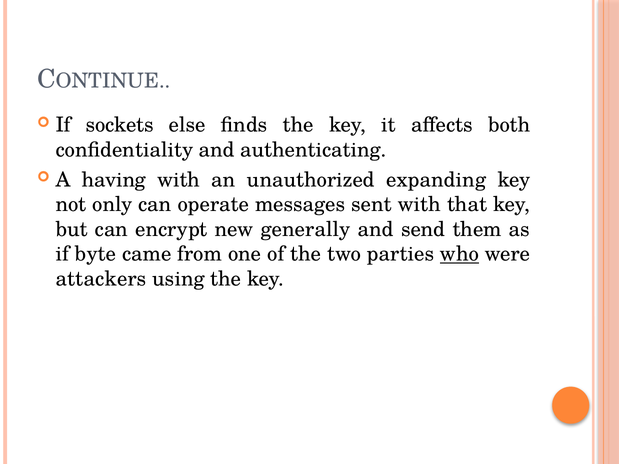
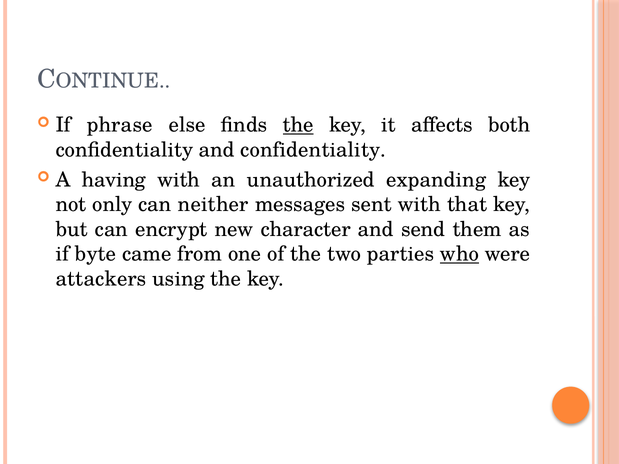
sockets: sockets -> phrase
the at (298, 125) underline: none -> present
and authenticating: authenticating -> confidentiality
operate: operate -> neither
generally: generally -> character
